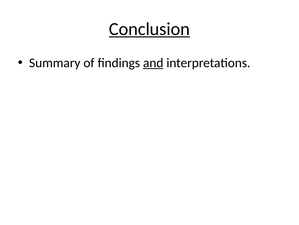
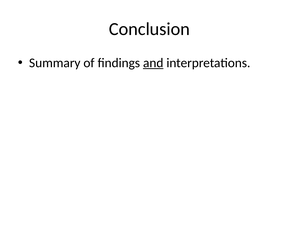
Conclusion underline: present -> none
